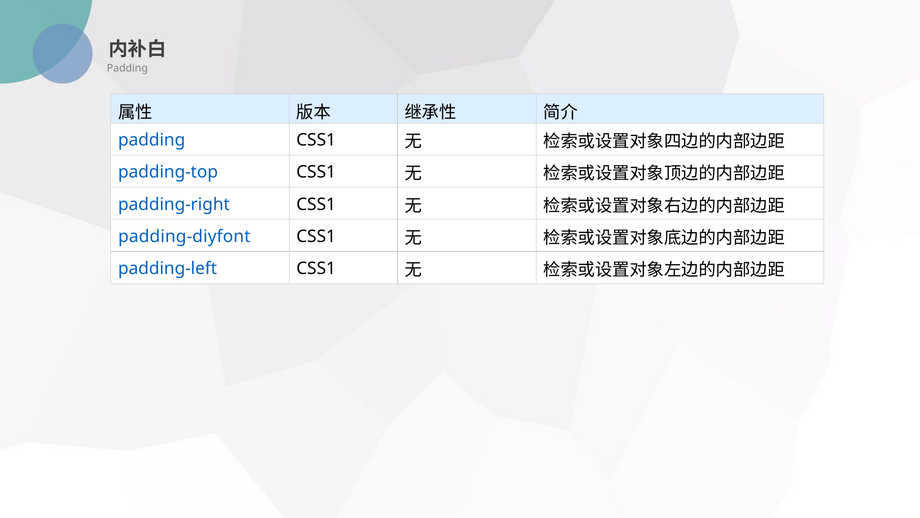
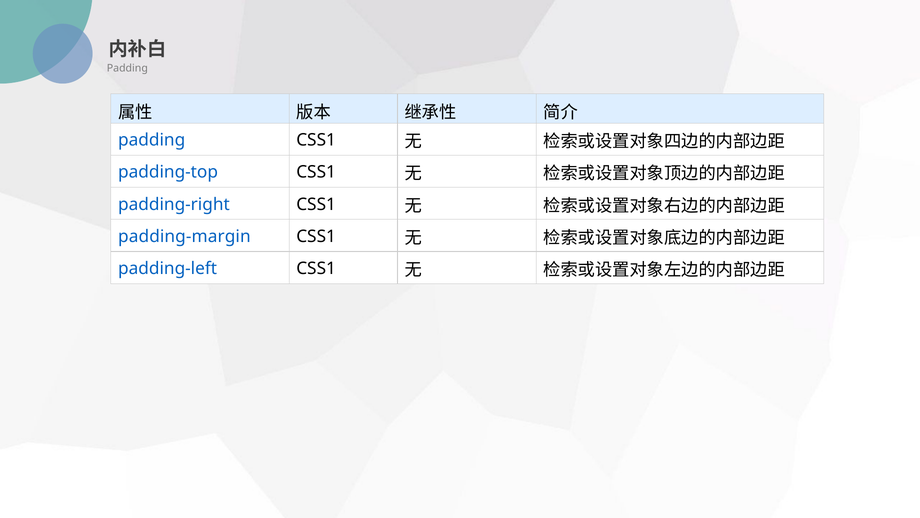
padding-diyfont: padding-diyfont -> padding-margin
